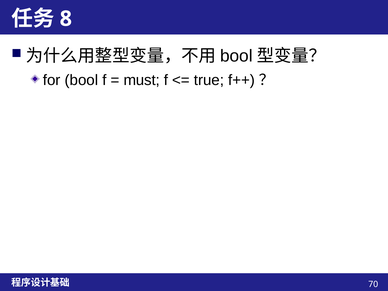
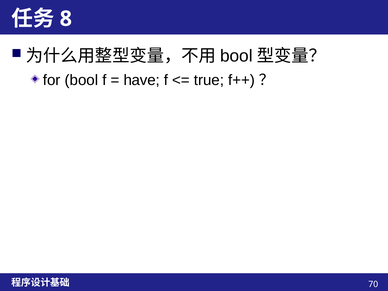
must: must -> have
